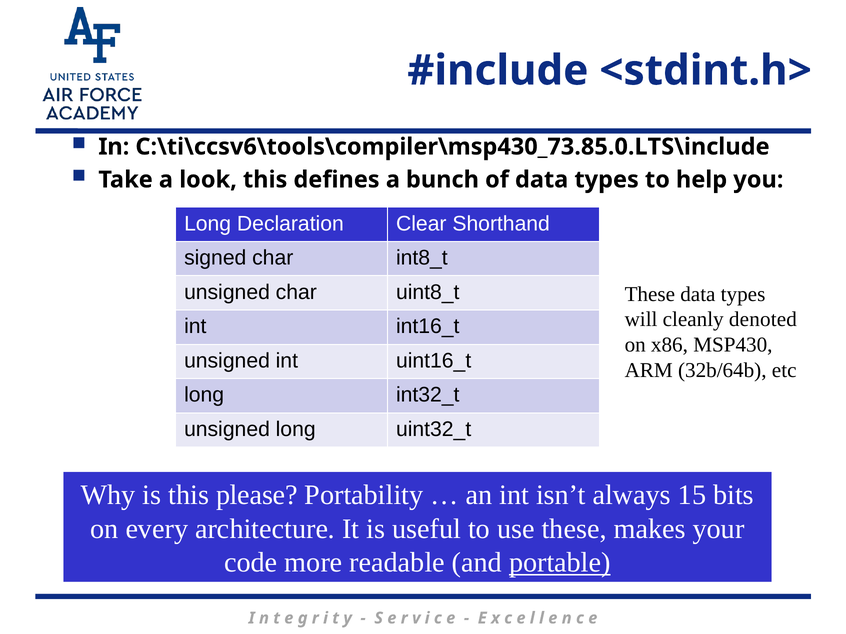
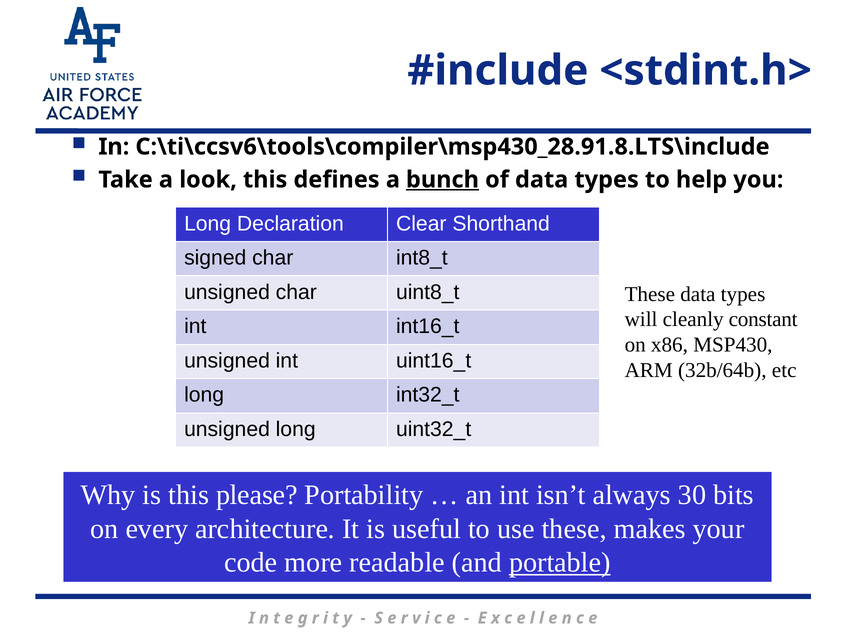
C:\ti\ccsv6\tools\compiler\msp430_73.85.0.LTS\include: C:\ti\ccsv6\tools\compiler\msp430_73.85.0.LTS\include -> C:\ti\ccsv6\tools\compiler\msp430_28.91.8.LTS\include
bunch underline: none -> present
denoted: denoted -> constant
15: 15 -> 30
